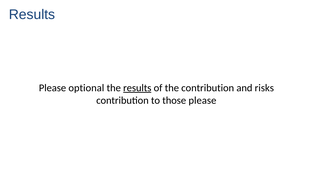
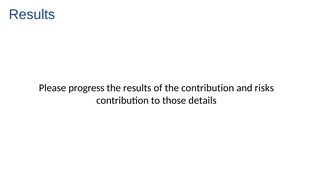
optional: optional -> progress
results at (137, 88) underline: present -> none
those please: please -> details
